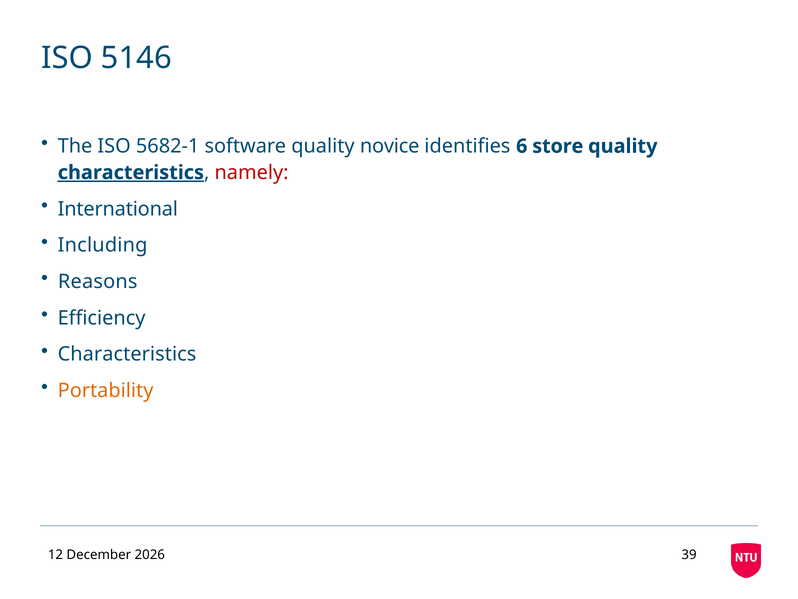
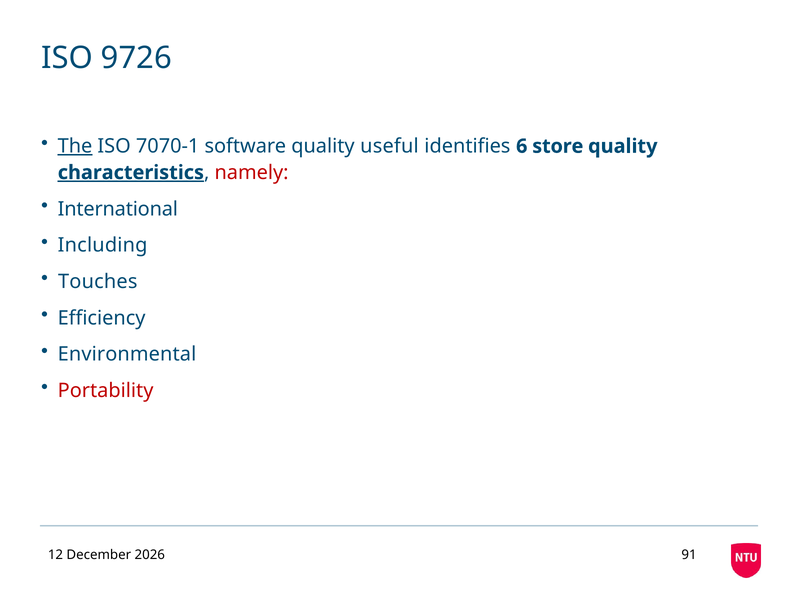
5146: 5146 -> 9726
The underline: none -> present
5682-1: 5682-1 -> 7070-1
novice: novice -> useful
Reasons: Reasons -> Touches
Characteristics at (127, 354): Characteristics -> Environmental
Portability colour: orange -> red
39: 39 -> 91
